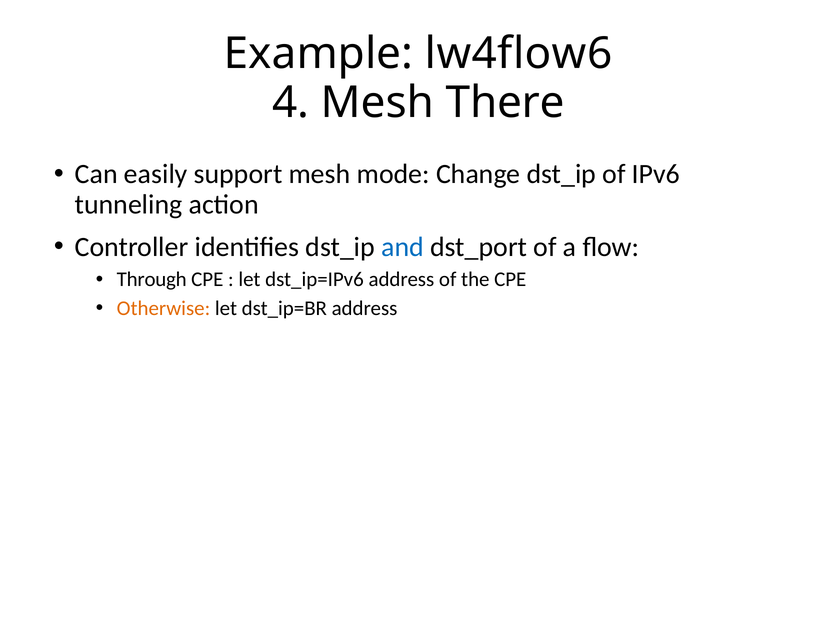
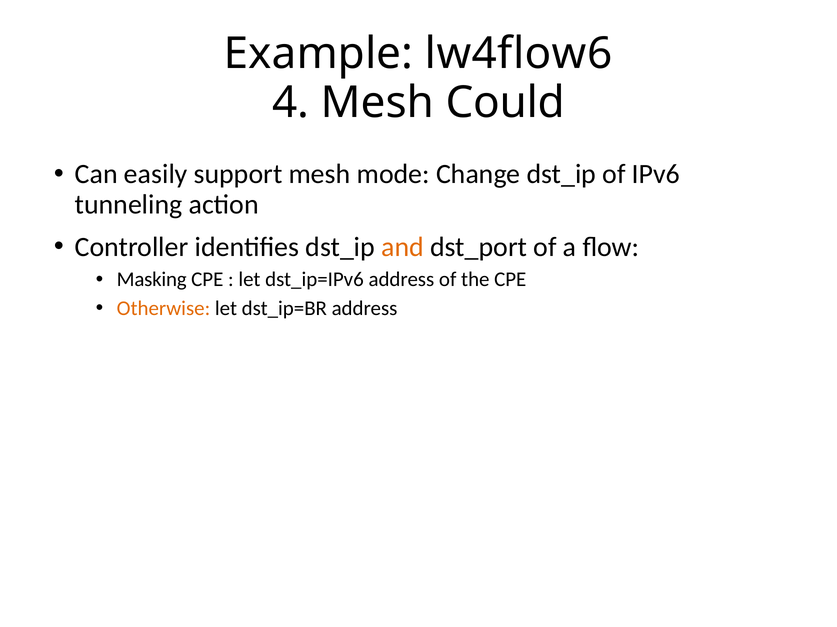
There: There -> Could
and colour: blue -> orange
Through: Through -> Masking
